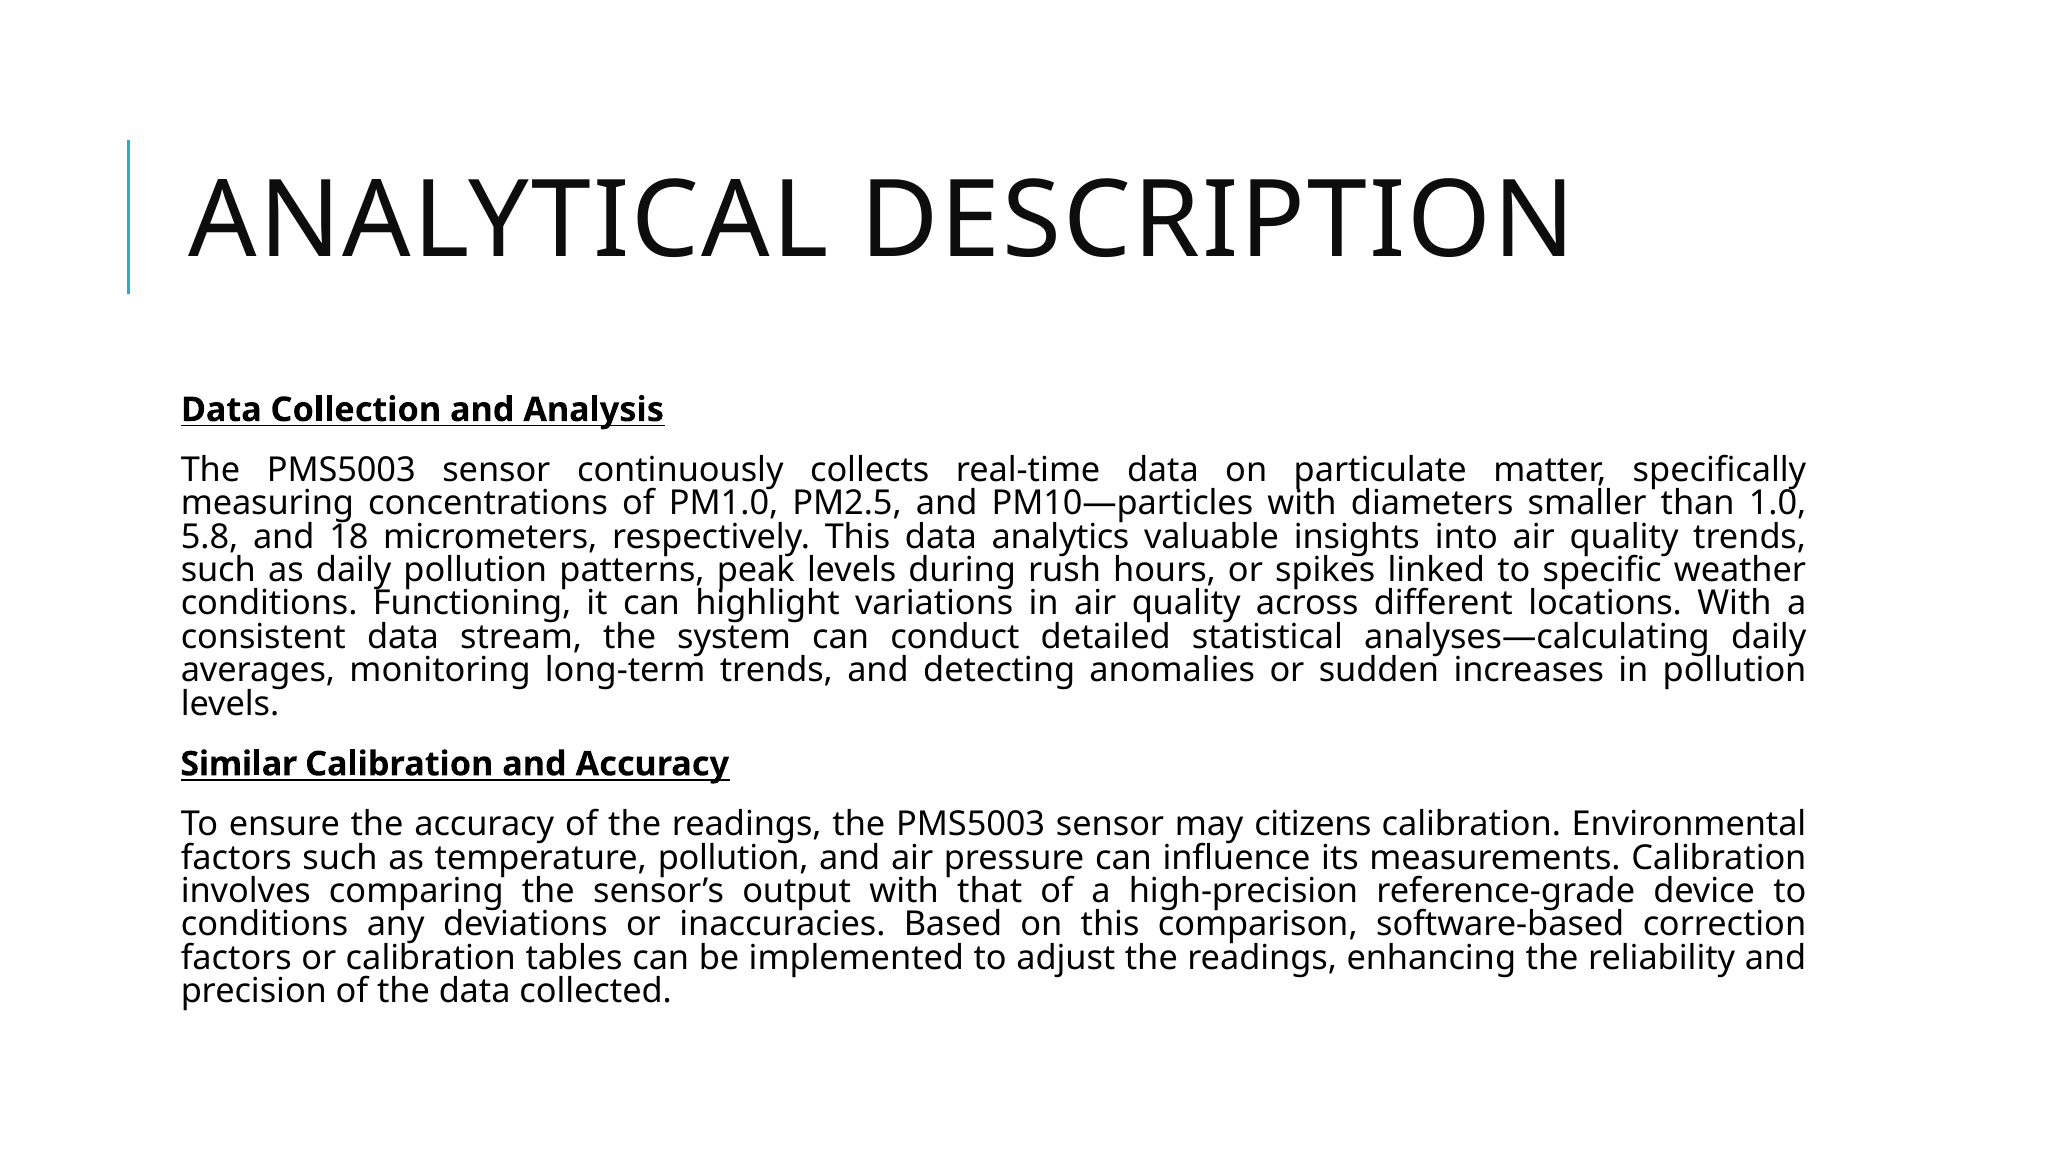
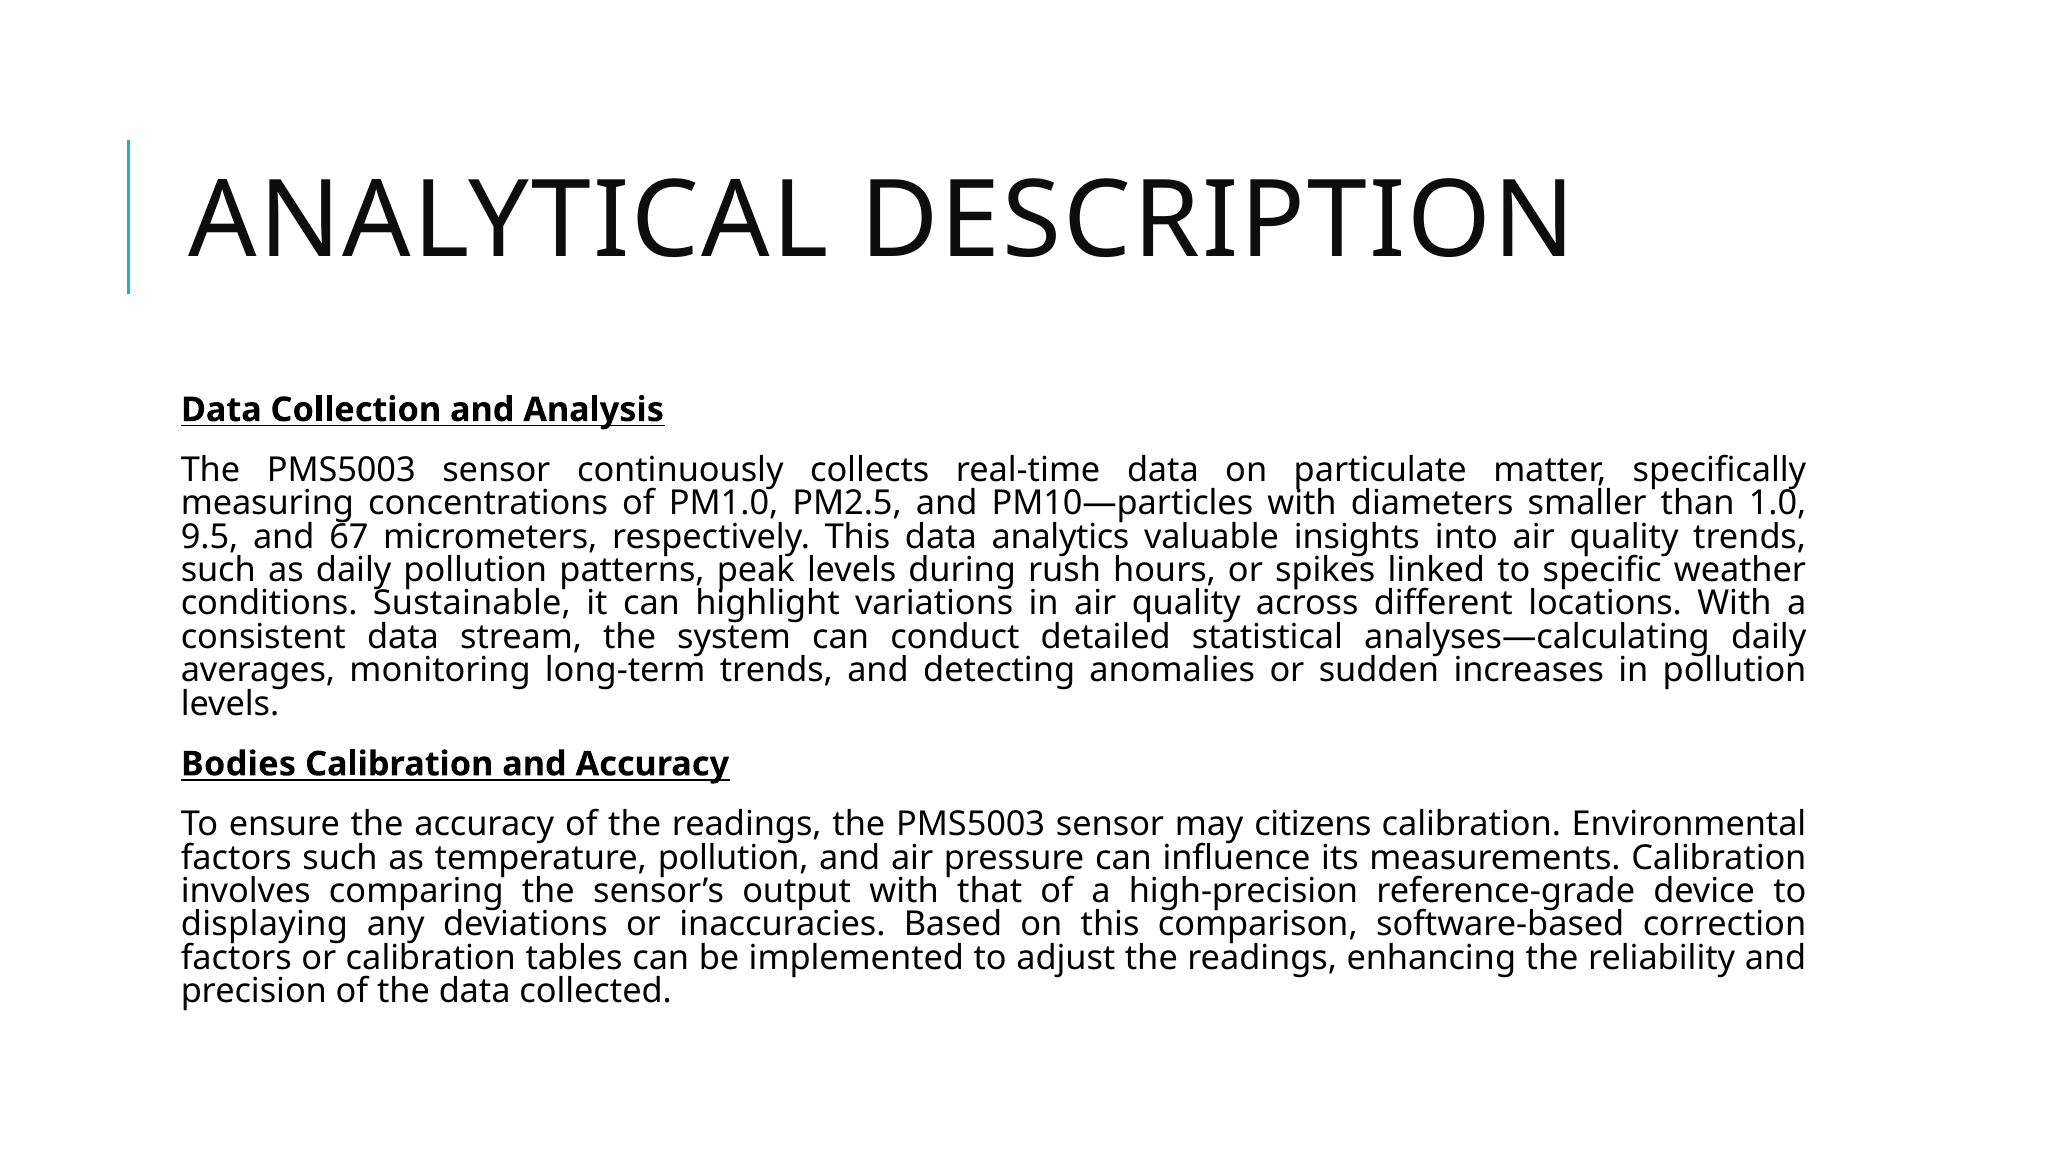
5.8: 5.8 -> 9.5
18: 18 -> 67
Functioning: Functioning -> Sustainable
Similar: Similar -> Bodies
conditions at (265, 924): conditions -> displaying
